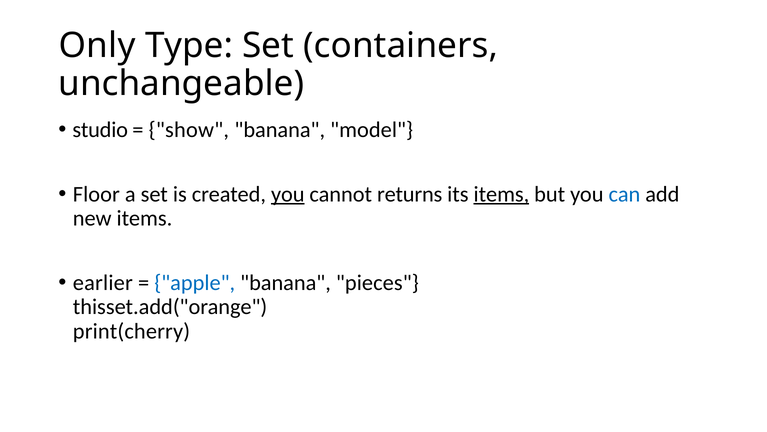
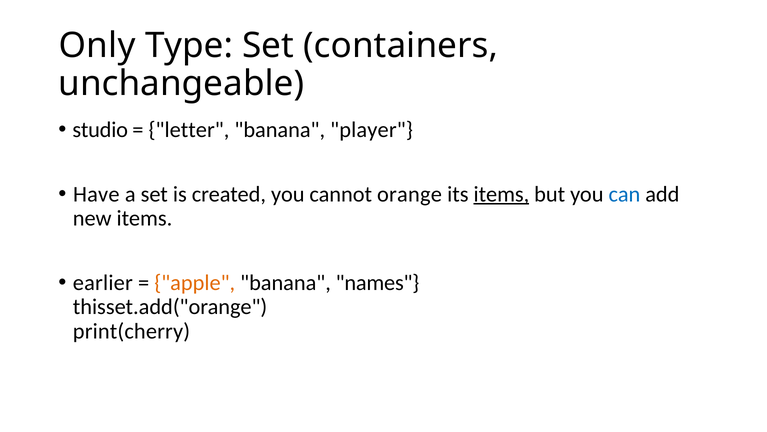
show: show -> letter
model: model -> player
Floor: Floor -> Have
you at (288, 194) underline: present -> none
returns: returns -> orange
apple colour: blue -> orange
pieces: pieces -> names
